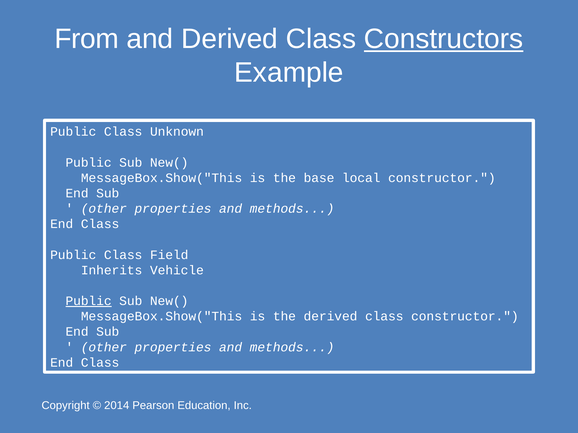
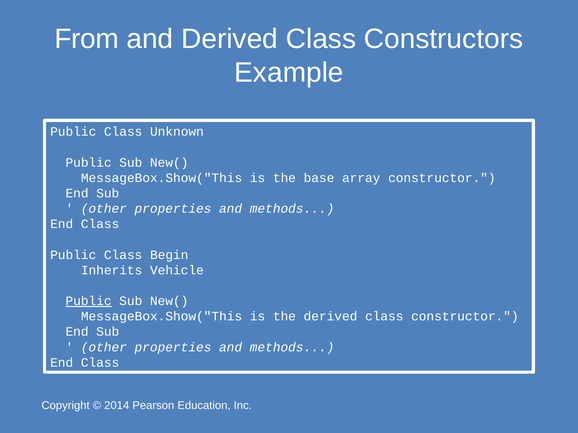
Constructors underline: present -> none
local: local -> array
Field: Field -> Begin
